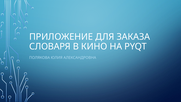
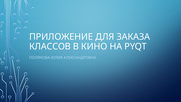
СЛОВАРЯ: СЛОВАРЯ -> КЛАССОВ
